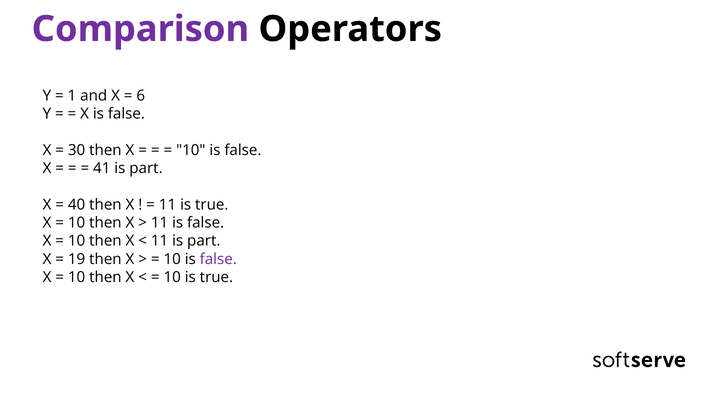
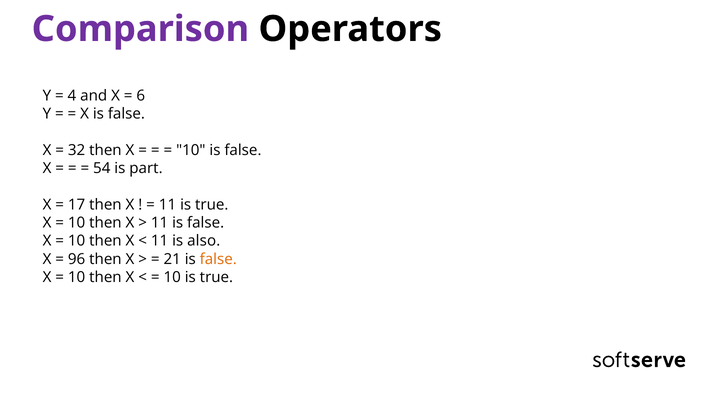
1: 1 -> 4
30: 30 -> 32
41: 41 -> 54
40: 40 -> 17
11 is part: part -> also
19: 19 -> 96
10 at (172, 259): 10 -> 21
false at (218, 259) colour: purple -> orange
